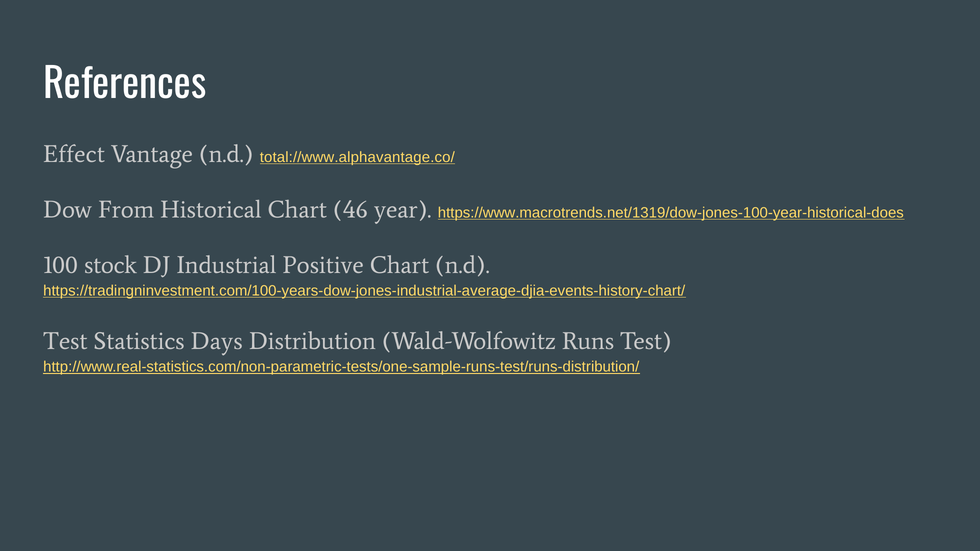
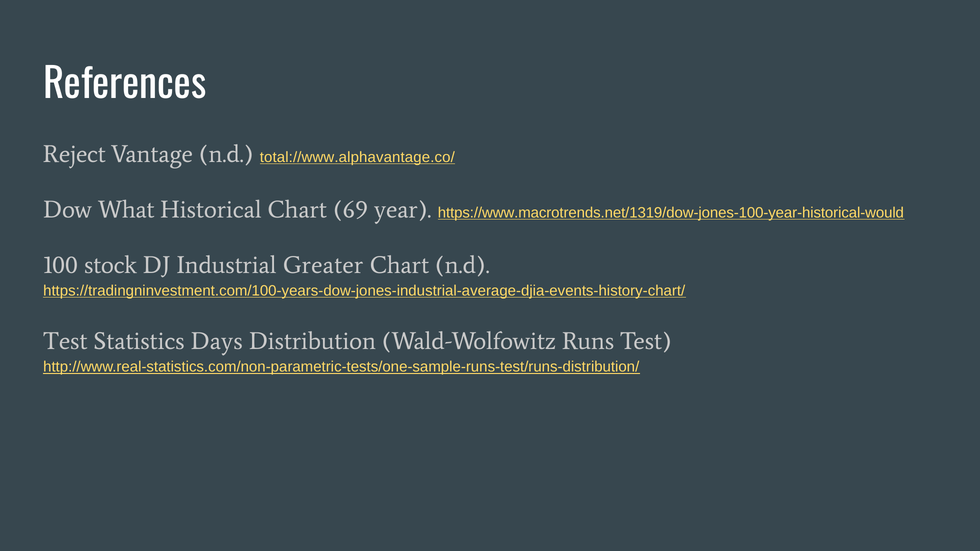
Effect: Effect -> Reject
From: From -> What
46: 46 -> 69
https://www.macrotrends.net/1319/dow-jones-100-year-historical-does: https://www.macrotrends.net/1319/dow-jones-100-year-historical-does -> https://www.macrotrends.net/1319/dow-jones-100-year-historical-would
Positive: Positive -> Greater
